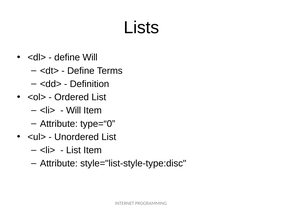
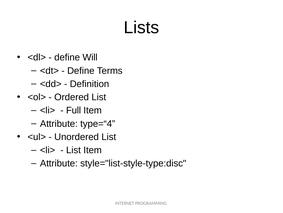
Will at (74, 110): Will -> Full
type=“0: type=“0 -> type=“4
